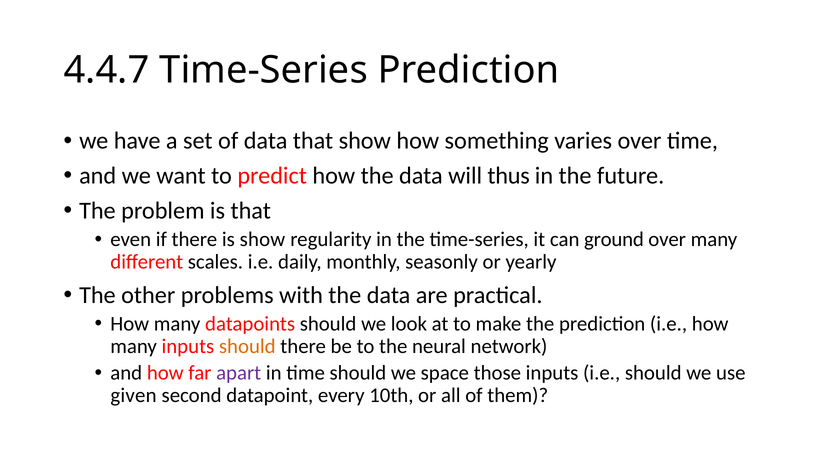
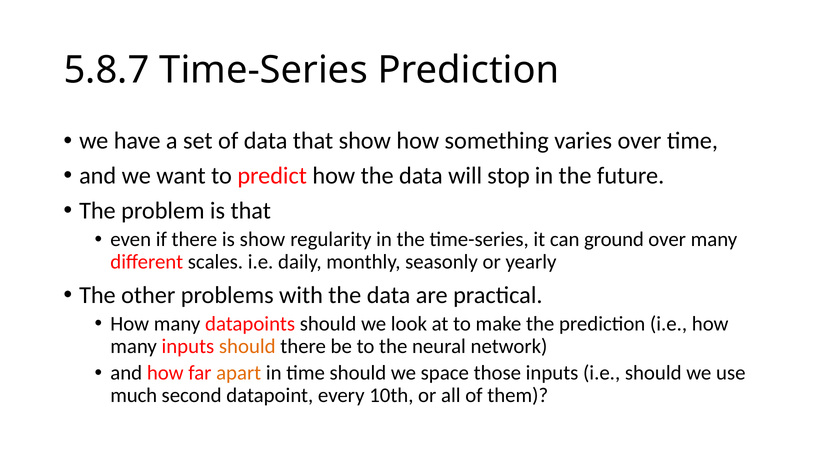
4.4.7: 4.4.7 -> 5.8.7
thus: thus -> stop
apart colour: purple -> orange
given: given -> much
